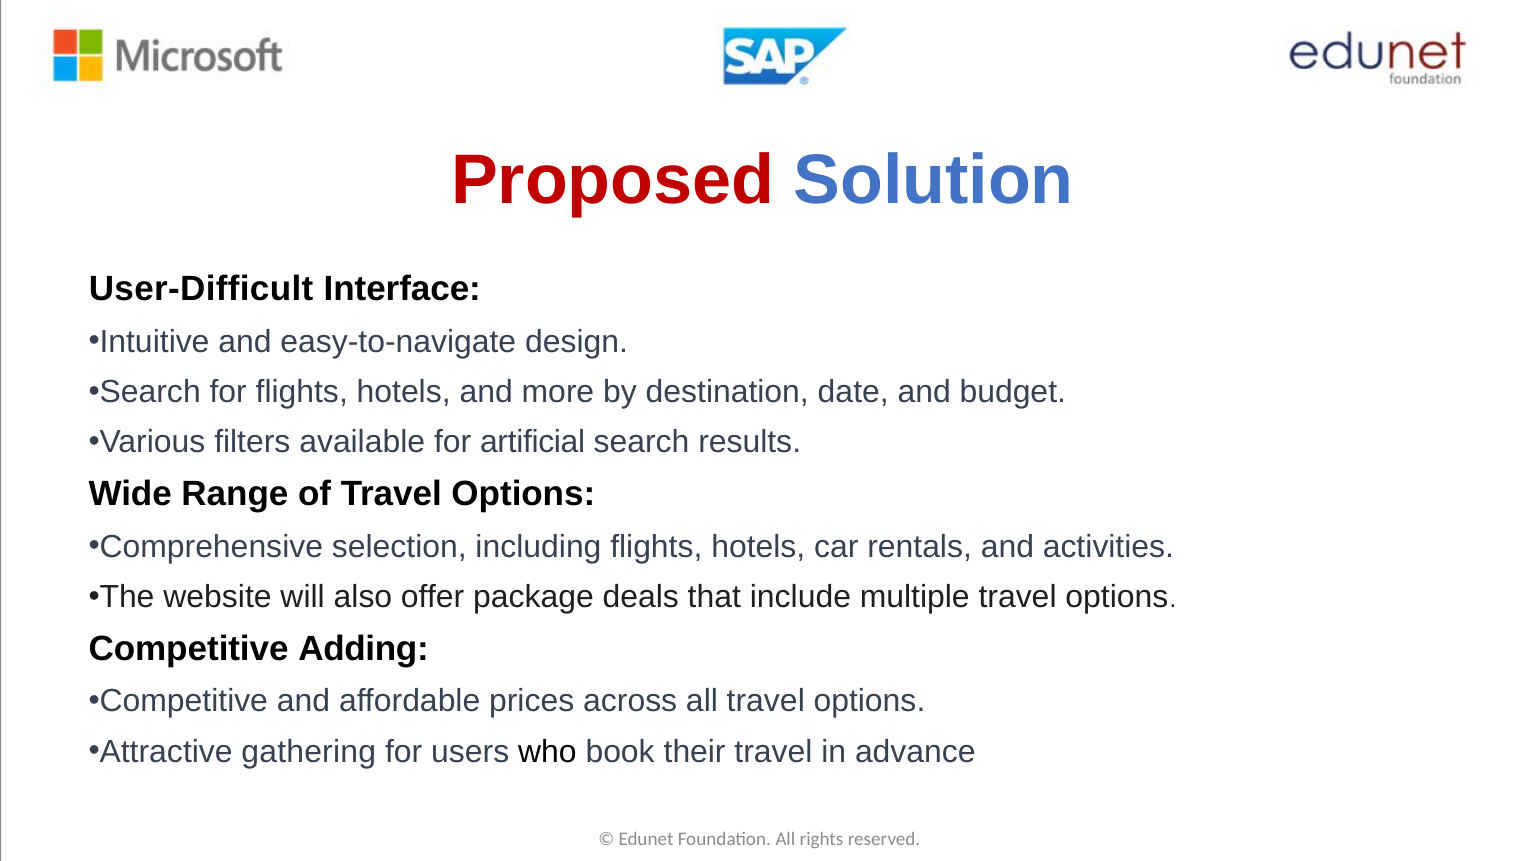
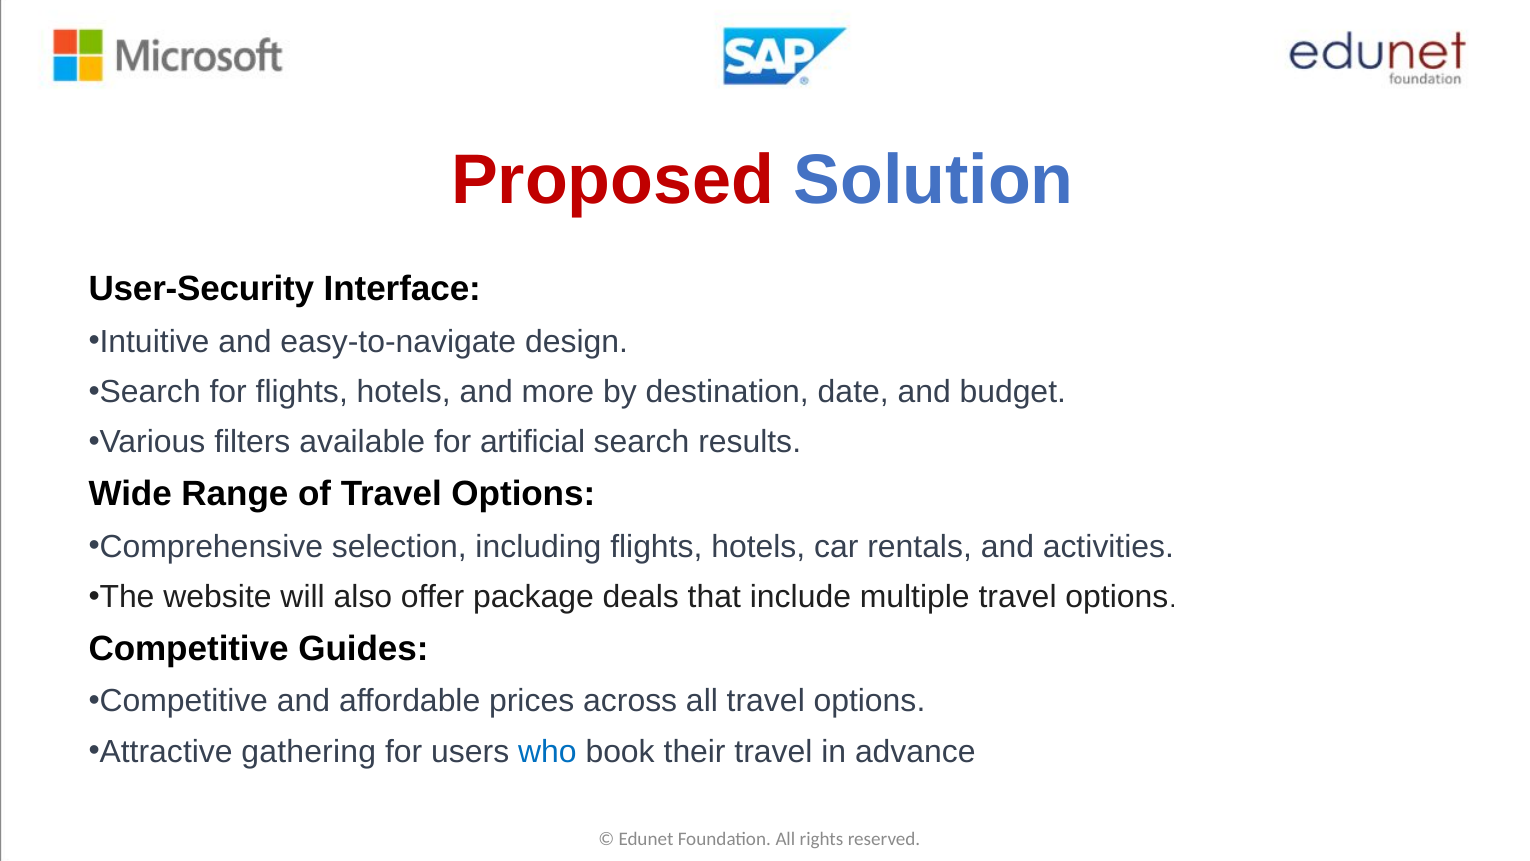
User-Difficult: User-Difficult -> User-Security
Adding: Adding -> Guides
who colour: black -> blue
